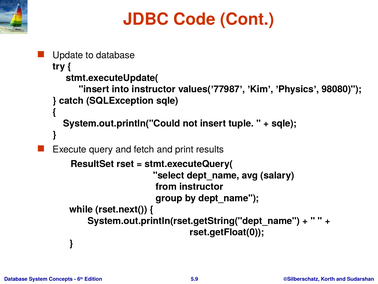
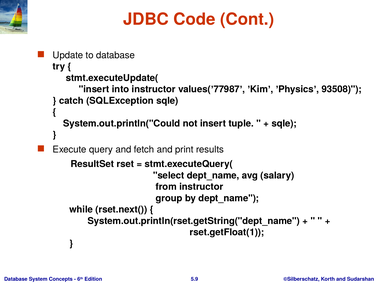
98080: 98080 -> 93508
rset.getFloat(0: rset.getFloat(0 -> rset.getFloat(1
